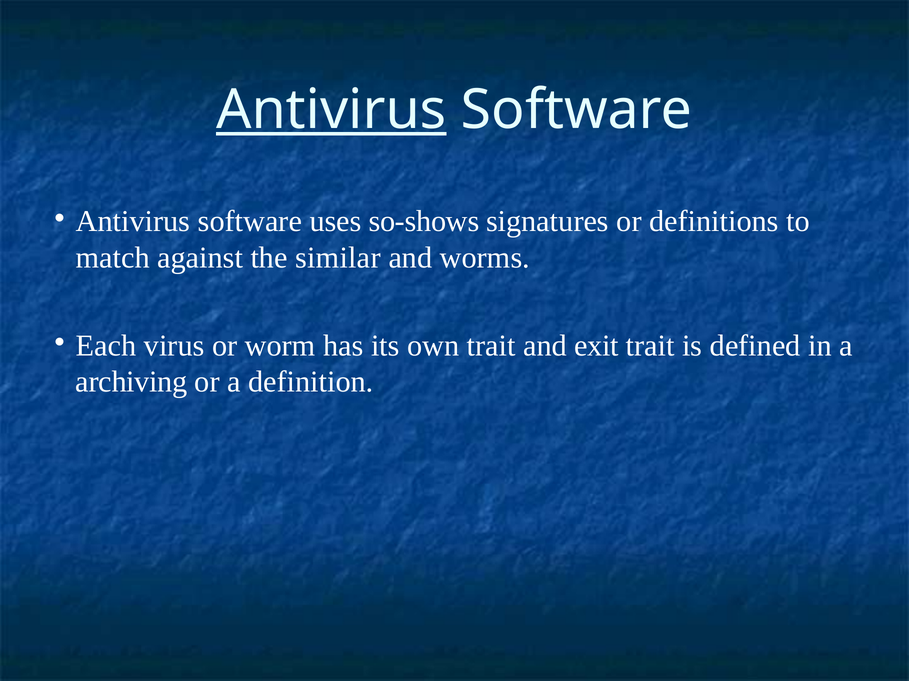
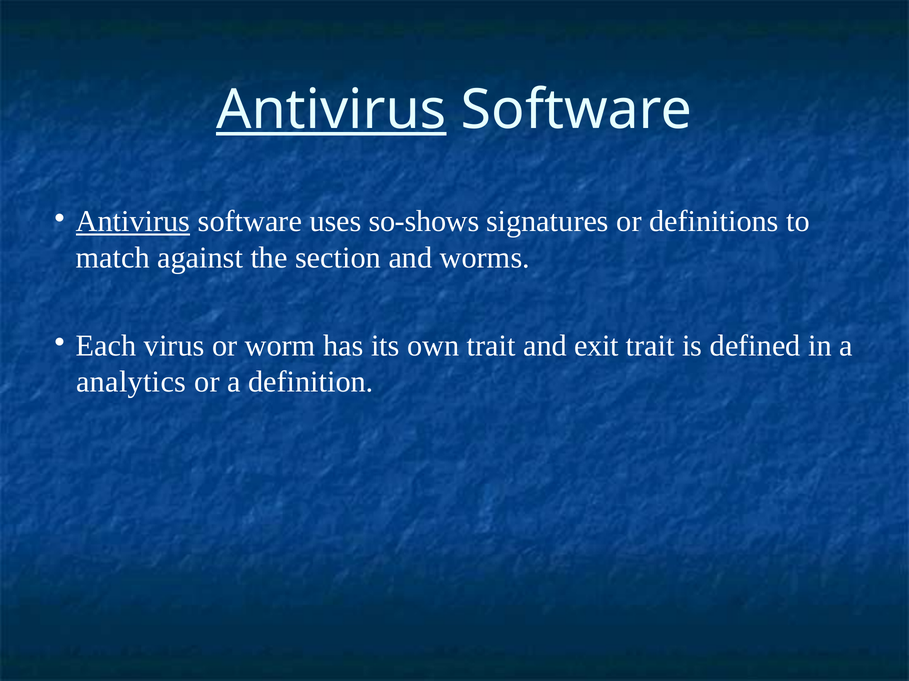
Antivirus at (133, 222) underline: none -> present
similar: similar -> section
archiving: archiving -> analytics
